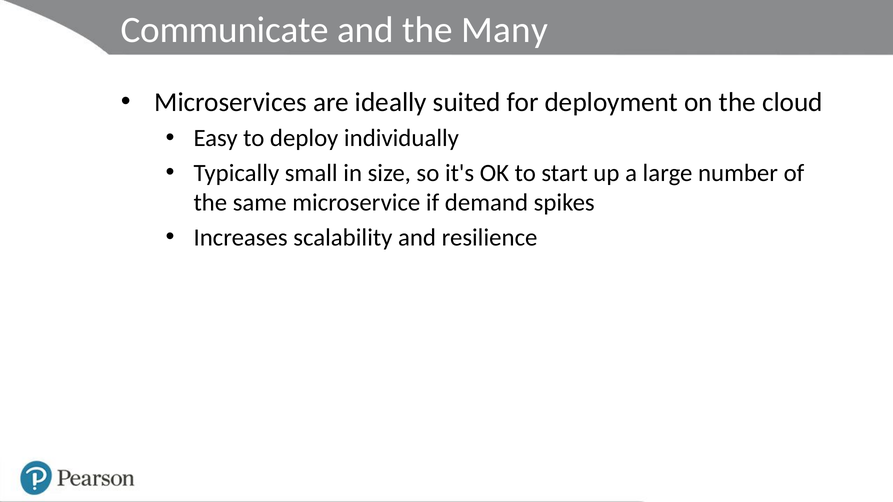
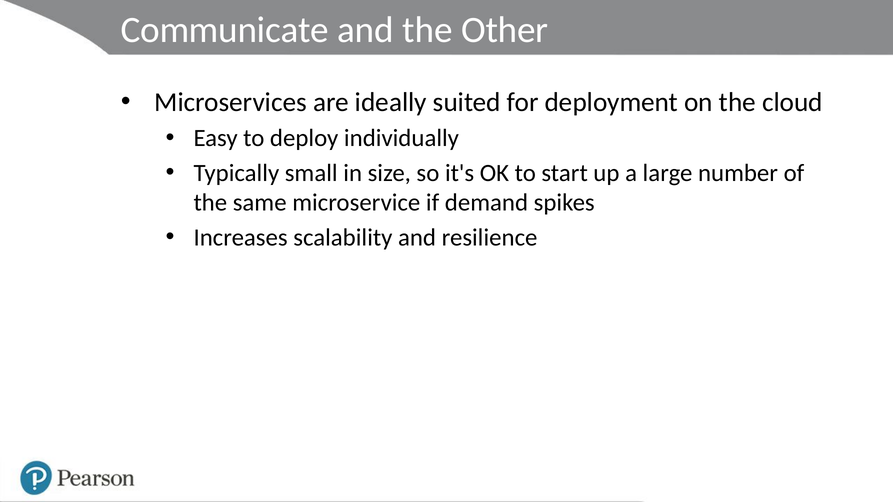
Many: Many -> Other
